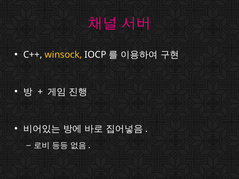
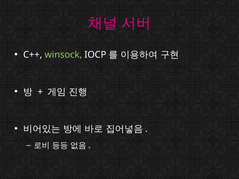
winsock colour: yellow -> light green
